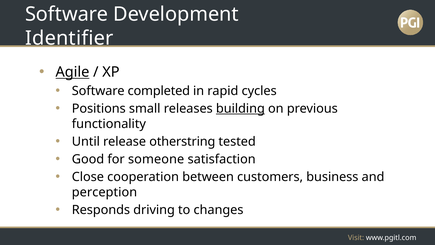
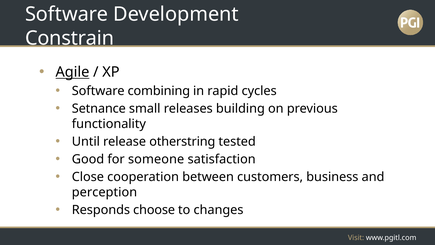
Identifier: Identifier -> Constrain
completed: completed -> combining
Positions: Positions -> Setnance
building underline: present -> none
driving: driving -> choose
